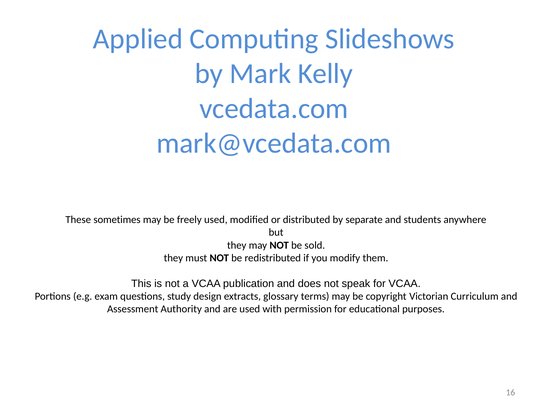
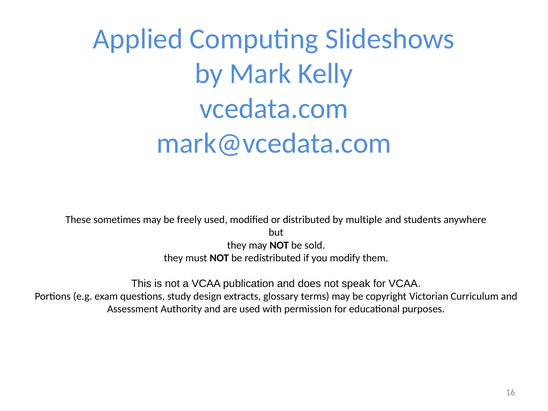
separate: separate -> multiple
